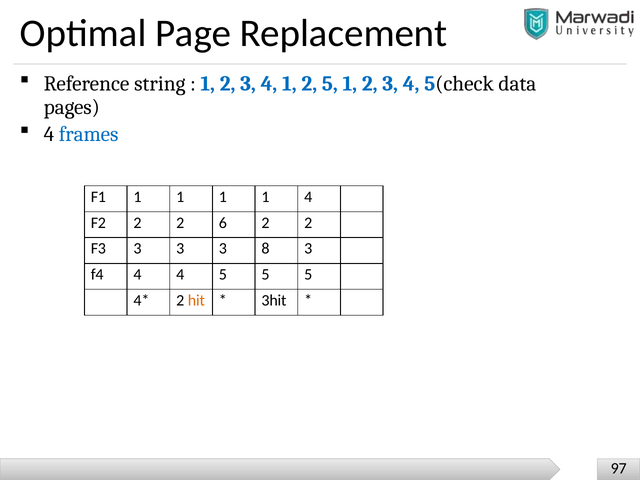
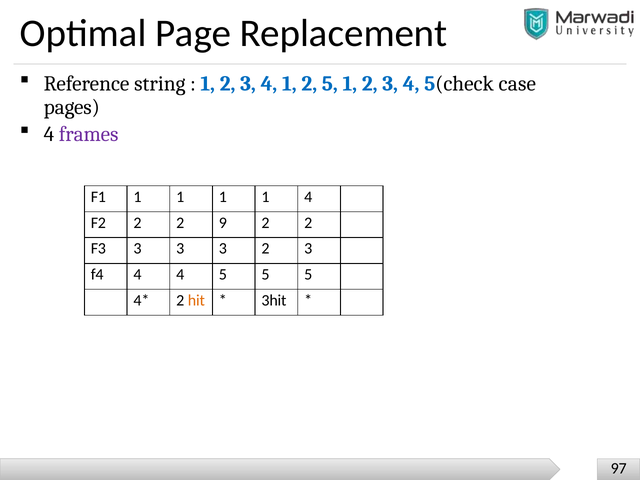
data: data -> case
frames colour: blue -> purple
6: 6 -> 9
3 8: 8 -> 2
